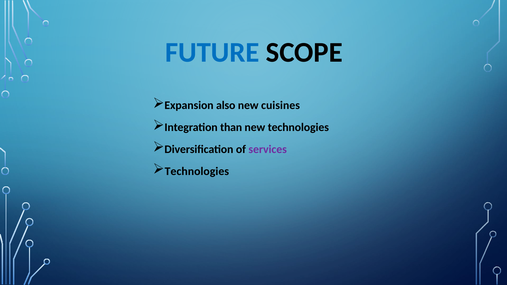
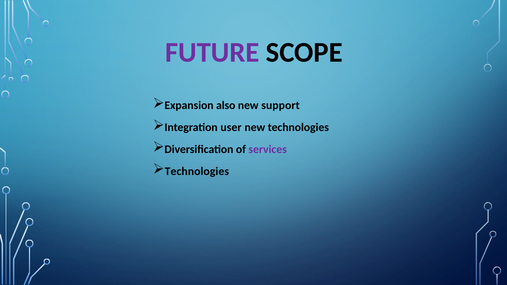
FUTURE colour: blue -> purple
cuisines: cuisines -> support
than: than -> user
